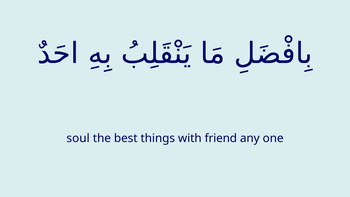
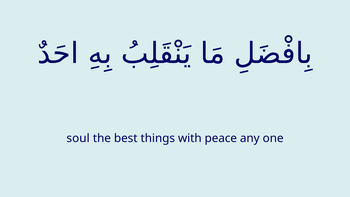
friend: friend -> peace
